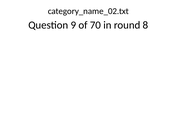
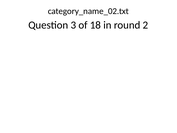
9: 9 -> 3
70: 70 -> 18
8: 8 -> 2
